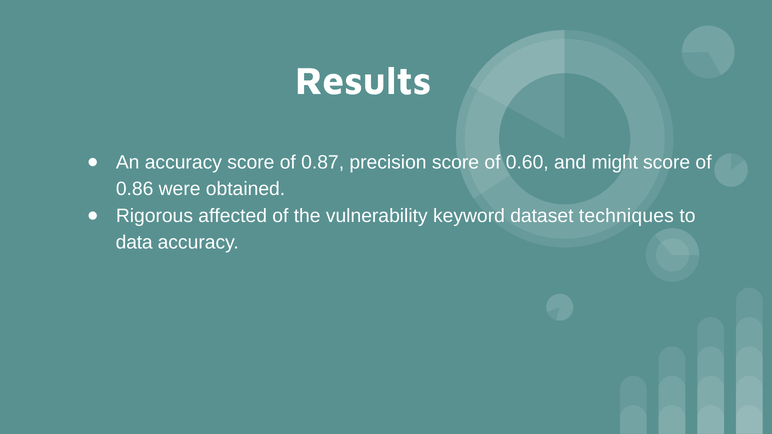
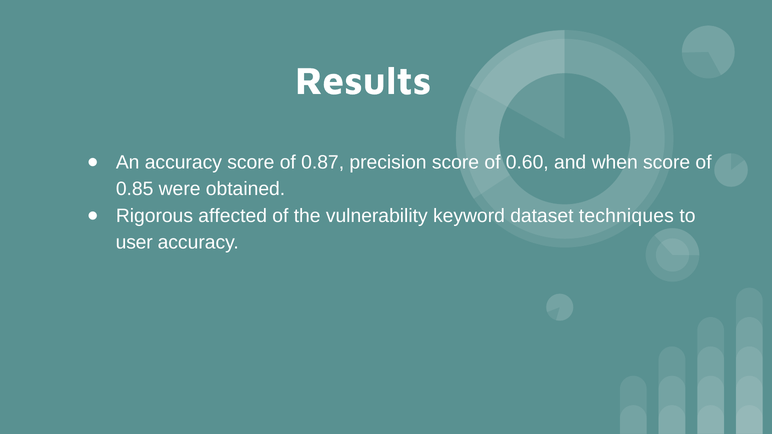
might: might -> when
0.86: 0.86 -> 0.85
data: data -> user
